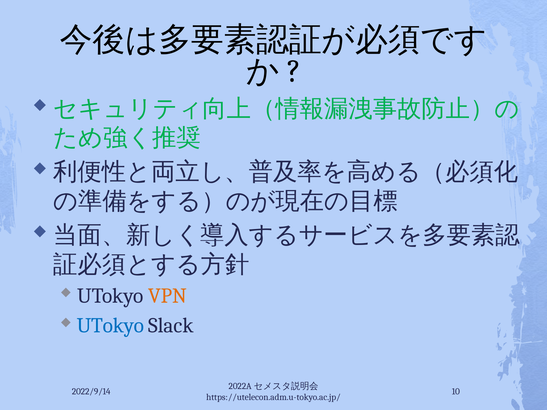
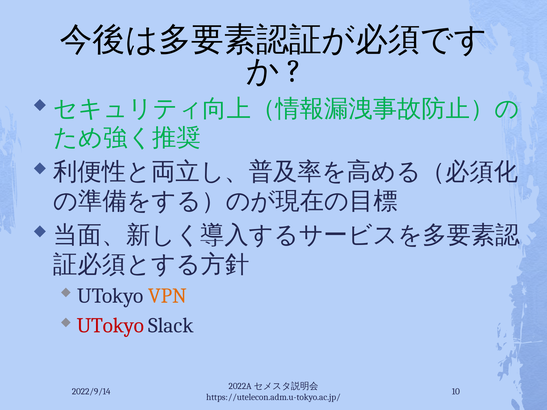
UTokyo at (110, 326) colour: blue -> red
